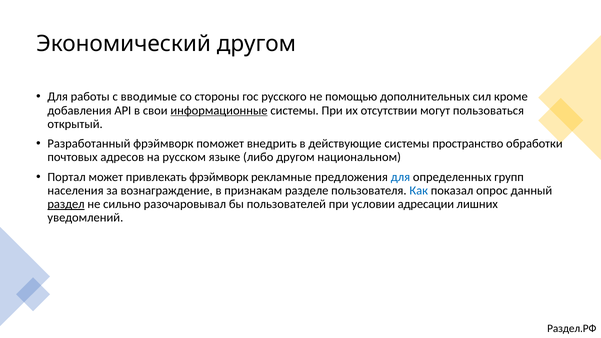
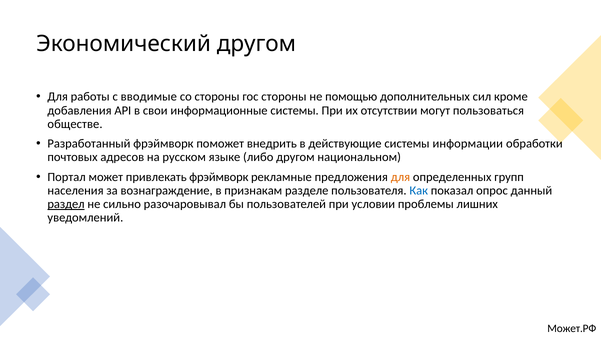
гос русского: русского -> стороны
информационные underline: present -> none
открытый: открытый -> обществе
пространство: пространство -> информации
для at (400, 177) colour: blue -> orange
адресации: адресации -> проблемы
Раздел.РФ: Раздел.РФ -> Может.РФ
